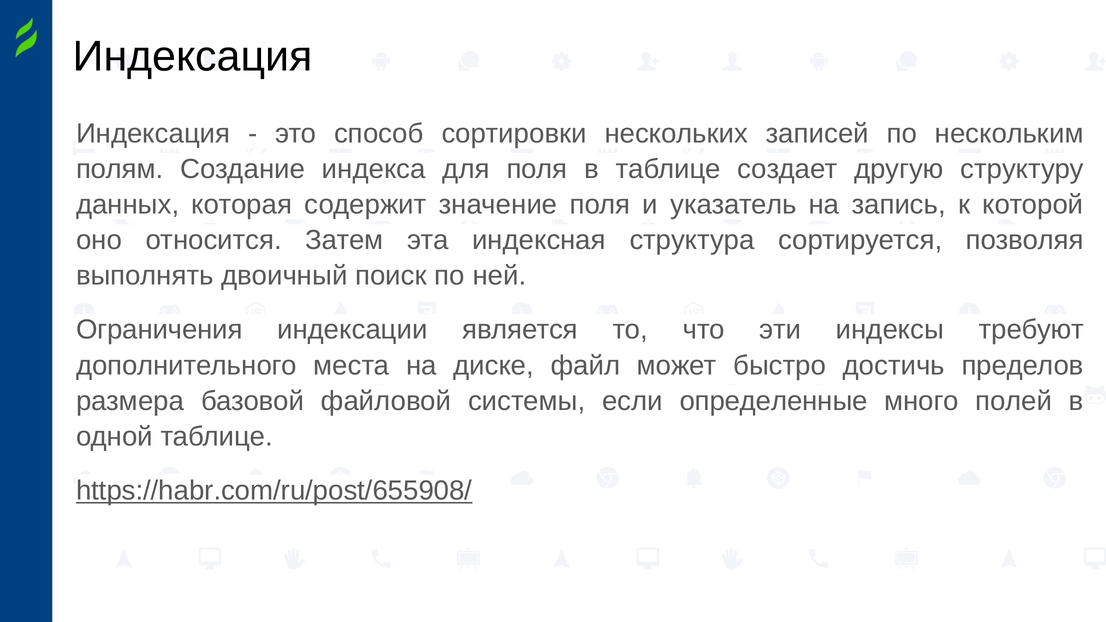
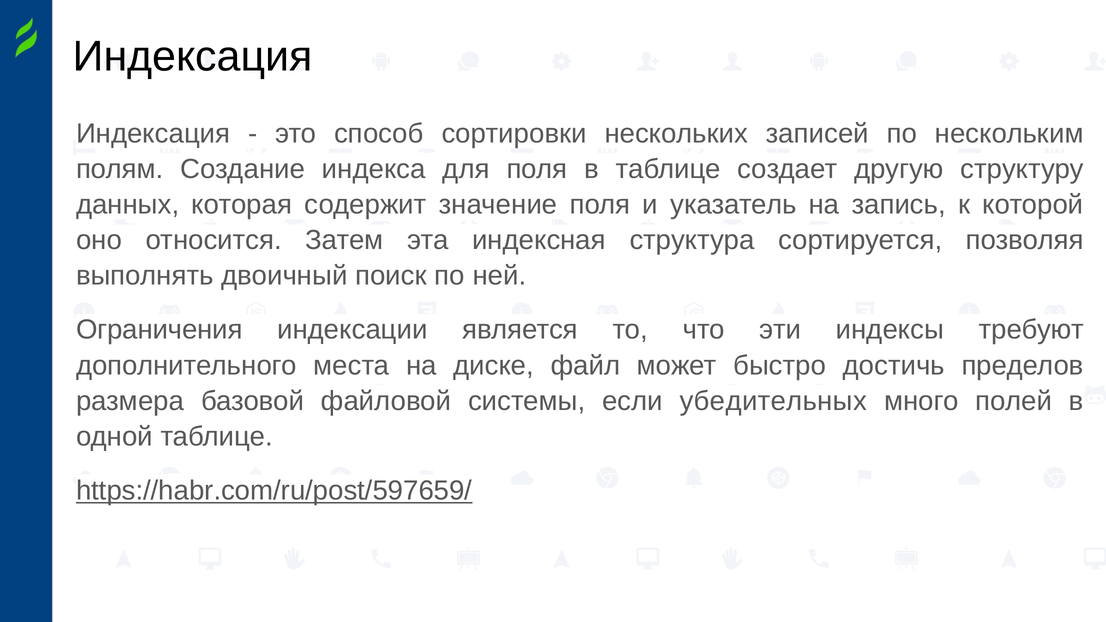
определенные: определенные -> убедительных
https://habr.com/ru/post/655908/: https://habr.com/ru/post/655908/ -> https://habr.com/ru/post/597659/
